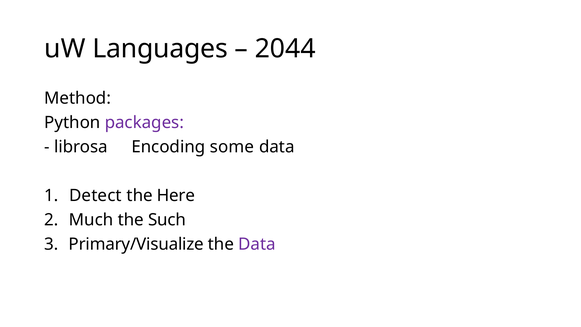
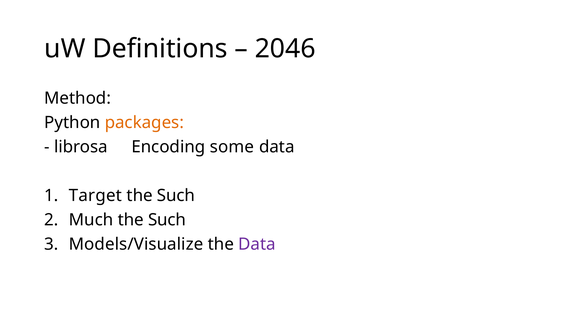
Languages: Languages -> Definitions
2044: 2044 -> 2046
packages colour: purple -> orange
Detect: Detect -> Target
Here at (176, 195): Here -> Such
Primary/Visualize: Primary/Visualize -> Models/Visualize
